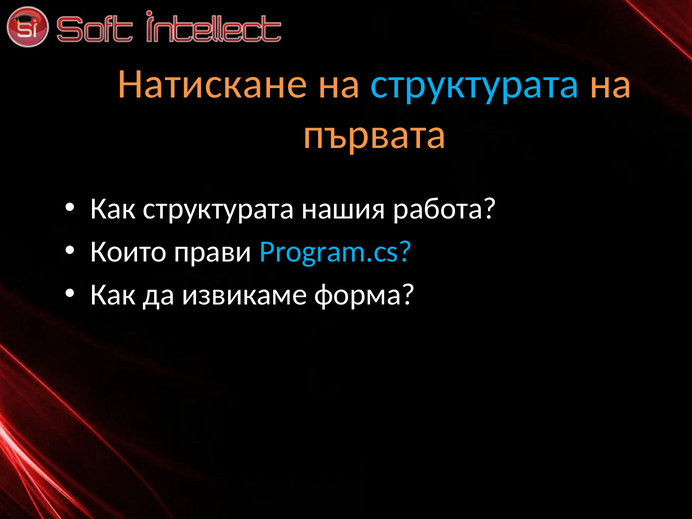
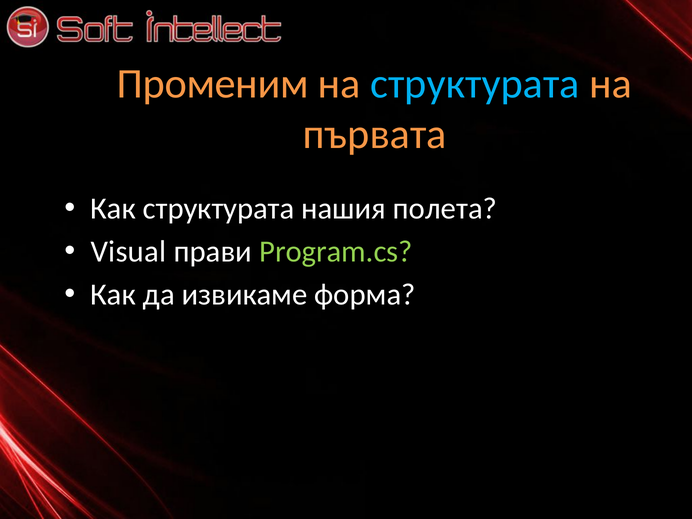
Натискане: Натискане -> Променим
работа: работа -> полета
Които: Които -> Visual
Program.cs colour: light blue -> light green
